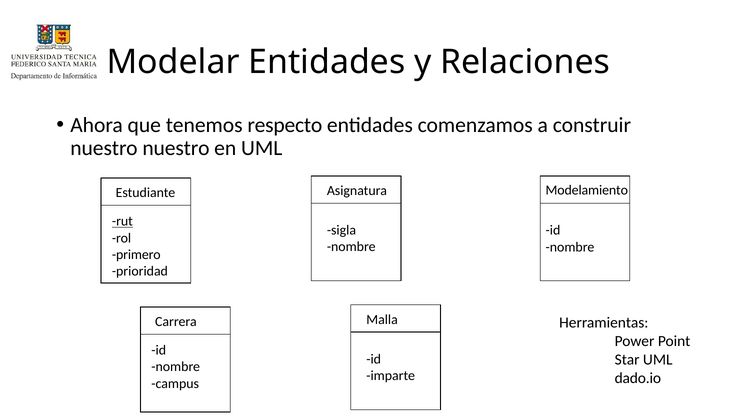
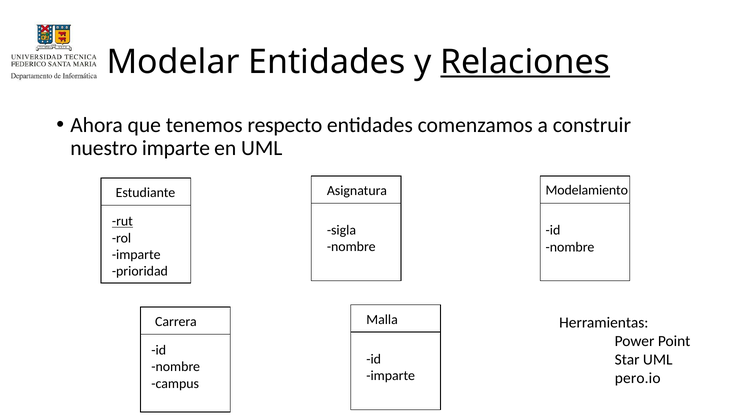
Relaciones underline: none -> present
nuestro nuestro: nuestro -> imparte
primero at (136, 255): primero -> imparte
dado.io: dado.io -> pero.io
